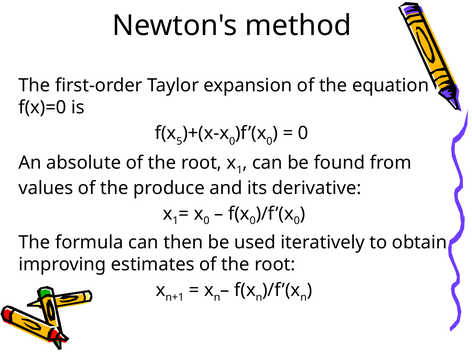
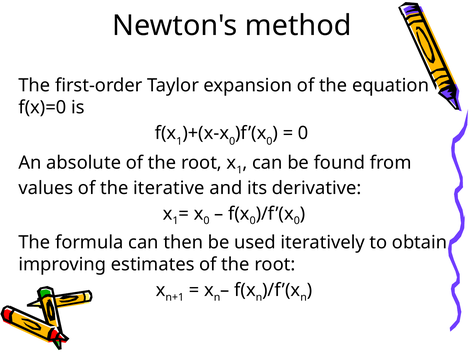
5 at (179, 141): 5 -> 1
produce: produce -> iterative
